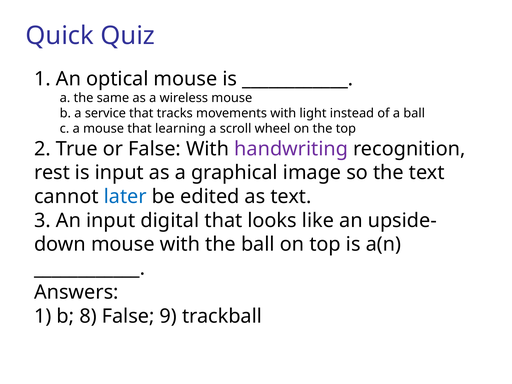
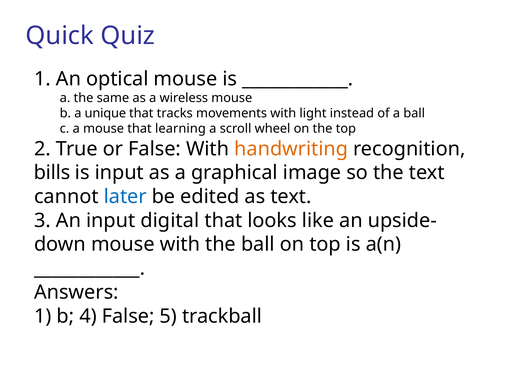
service: service -> unique
handwriting colour: purple -> orange
rest: rest -> bills
8: 8 -> 4
9: 9 -> 5
